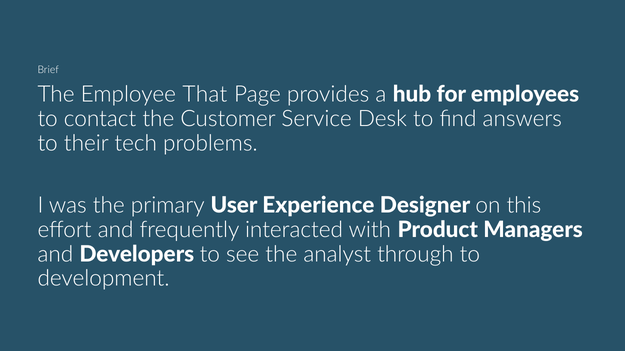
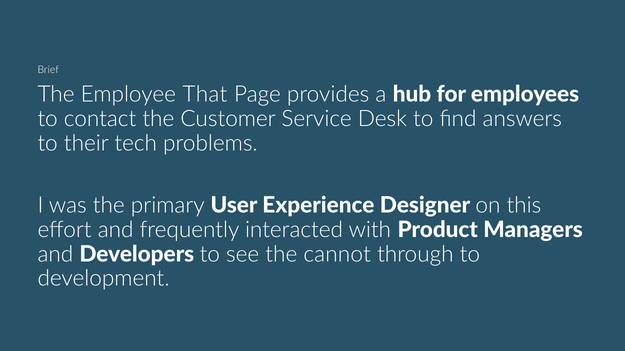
analyst: analyst -> cannot
